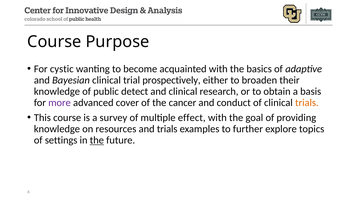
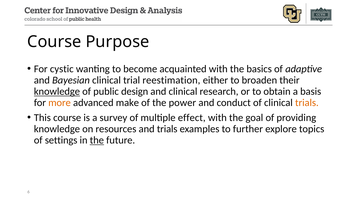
prospectively: prospectively -> reestimation
knowledge at (57, 91) underline: none -> present
detect: detect -> design
more colour: purple -> orange
cover: cover -> make
cancer: cancer -> power
